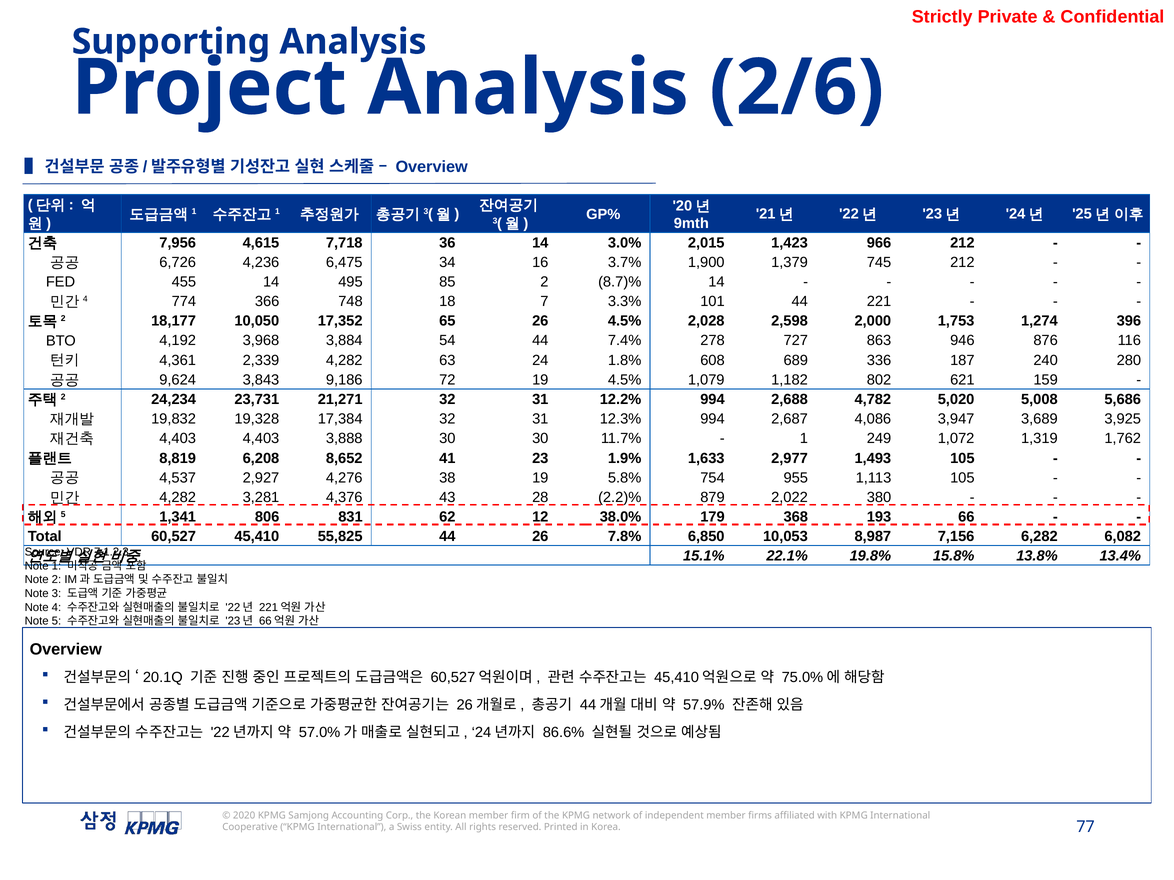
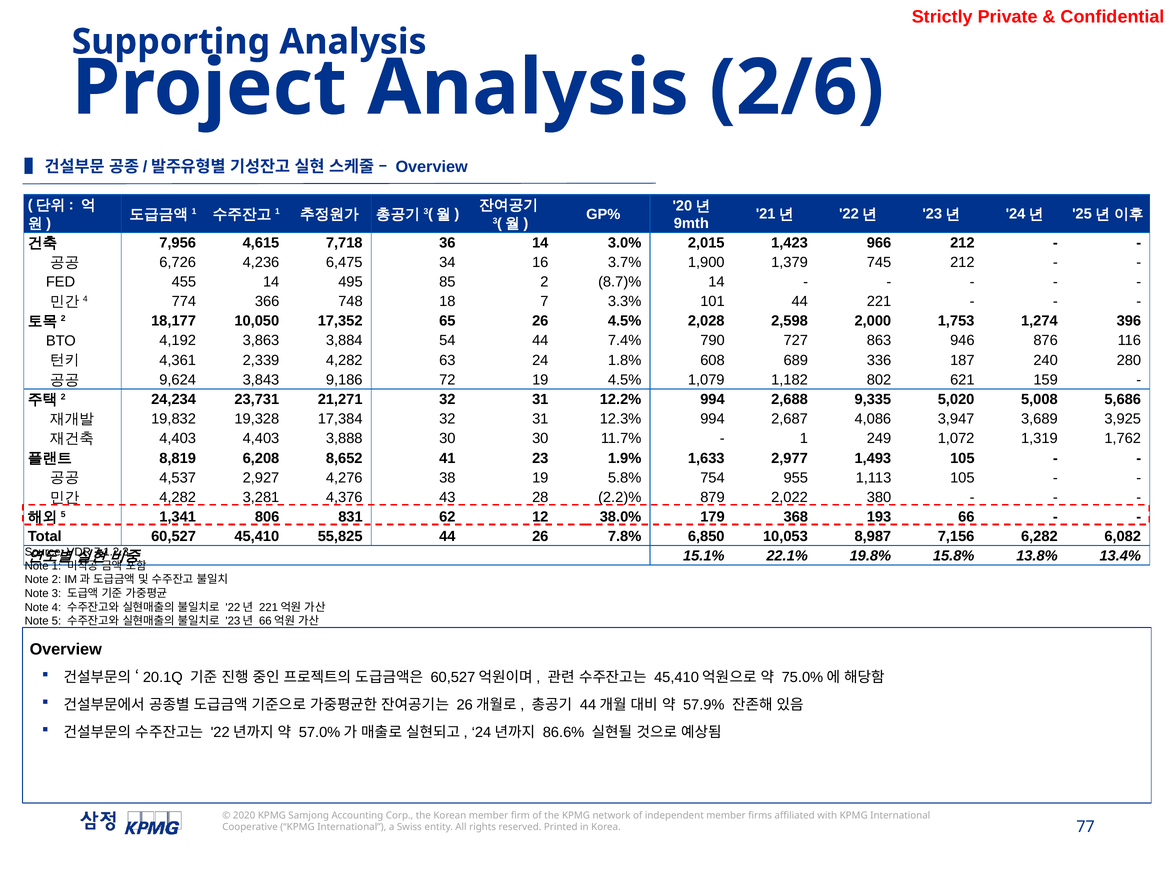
3,968: 3,968 -> 3,863
278: 278 -> 790
4,782: 4,782 -> 9,335
